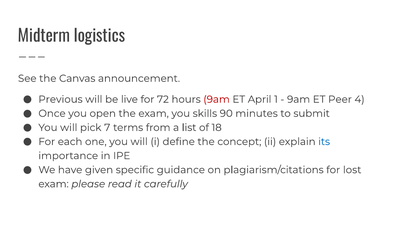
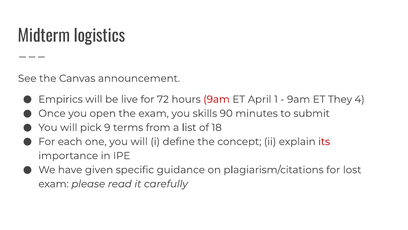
Previous: Previous -> Empirics
Peer: Peer -> They
7: 7 -> 9
its colour: blue -> red
